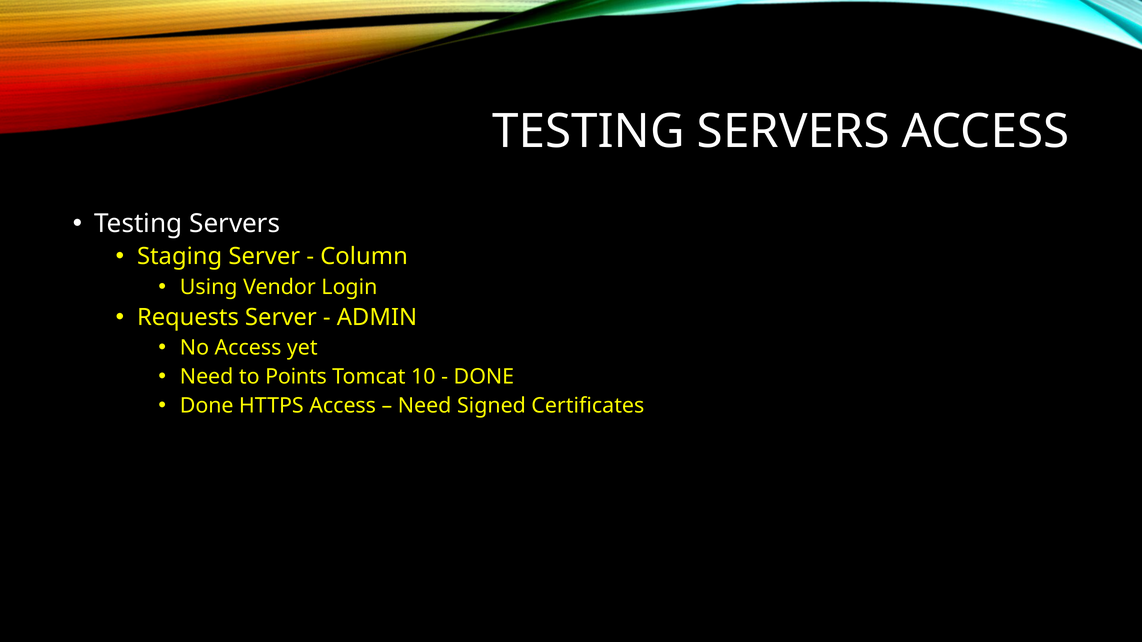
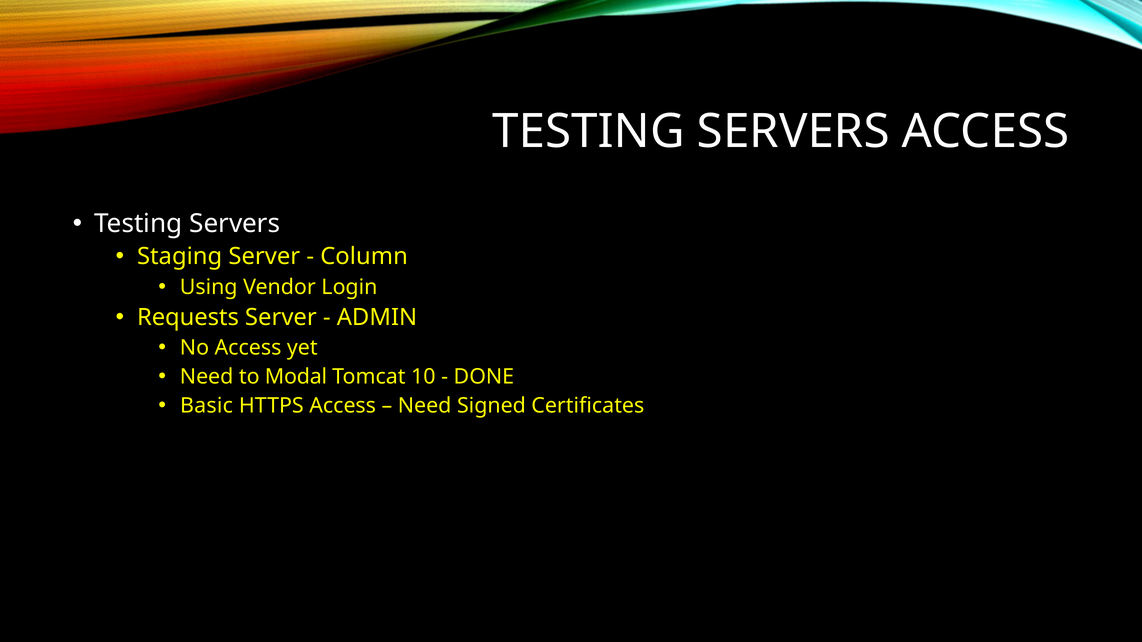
Points: Points -> Modal
Done at (207, 406): Done -> Basic
